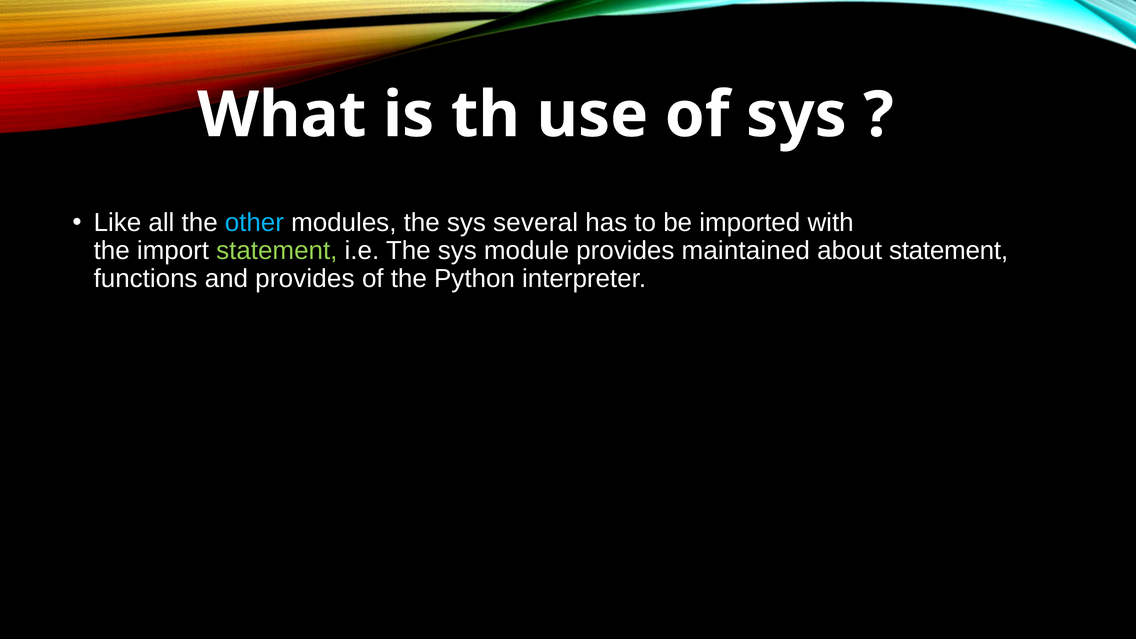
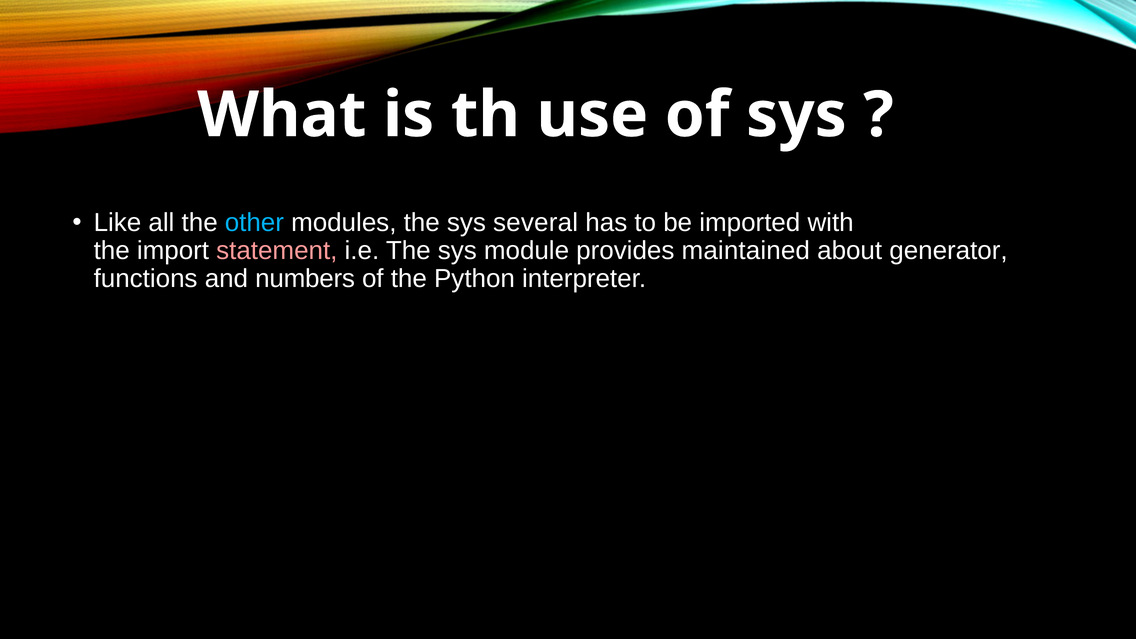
statement at (277, 251) colour: light green -> pink
about statement: statement -> generator
and provides: provides -> numbers
